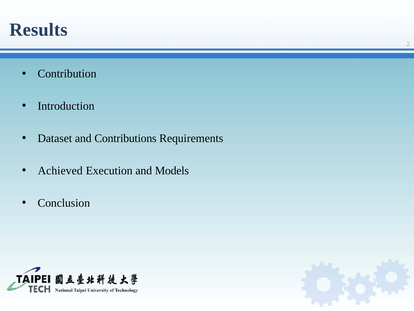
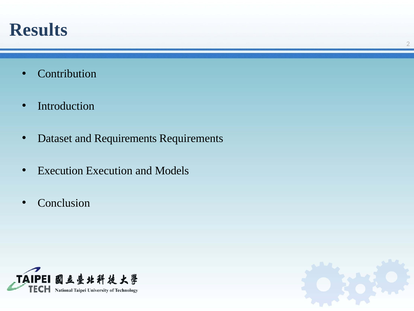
and Contributions: Contributions -> Requirements
Achieved at (60, 170): Achieved -> Execution
